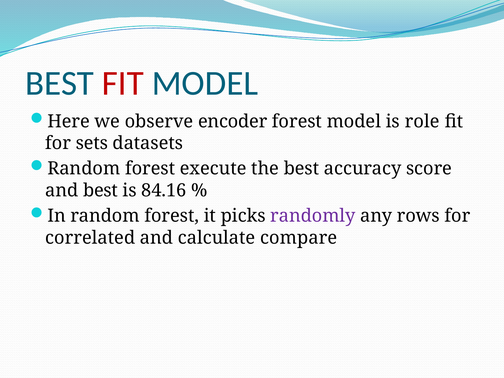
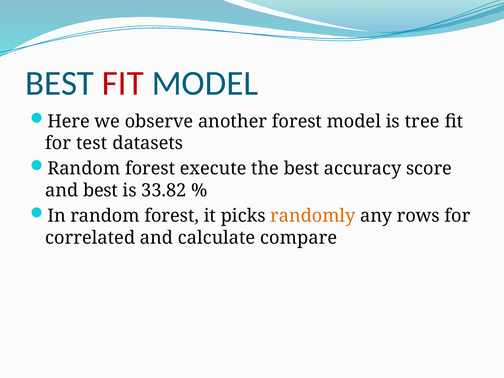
encoder: encoder -> another
role: role -> tree
sets: sets -> test
84.16: 84.16 -> 33.82
randomly colour: purple -> orange
